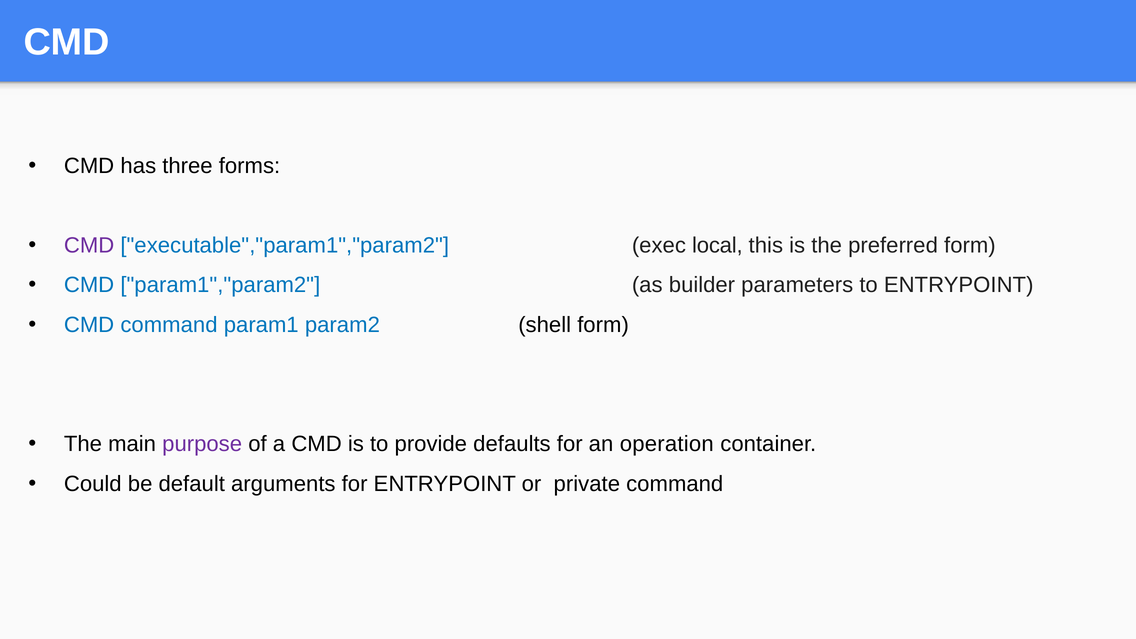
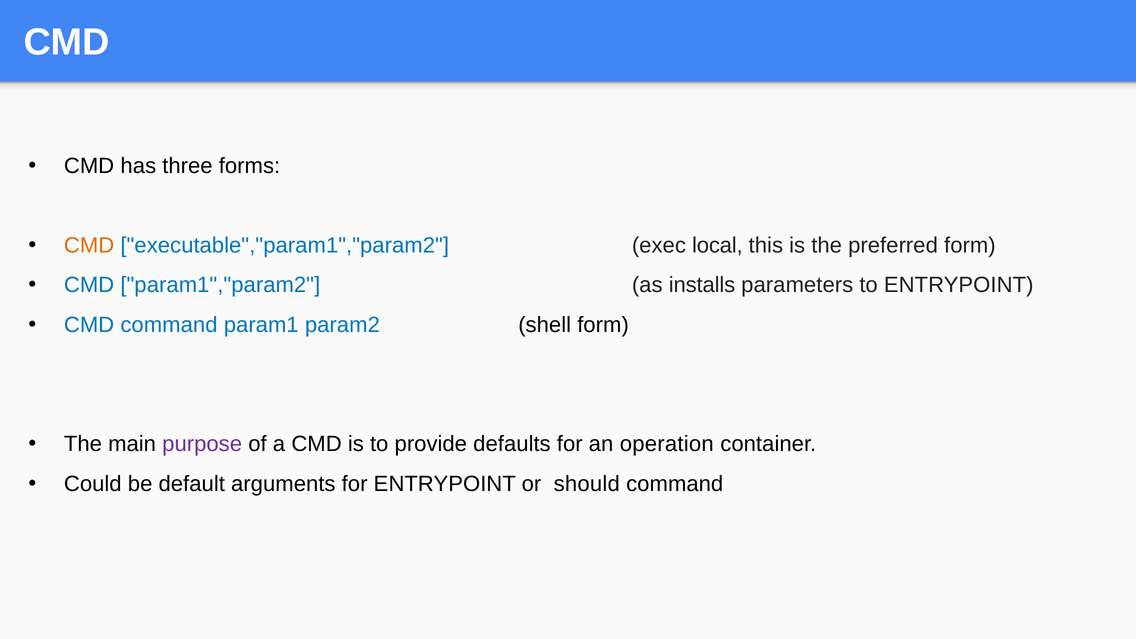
CMD at (89, 245) colour: purple -> orange
builder: builder -> installs
private: private -> should
